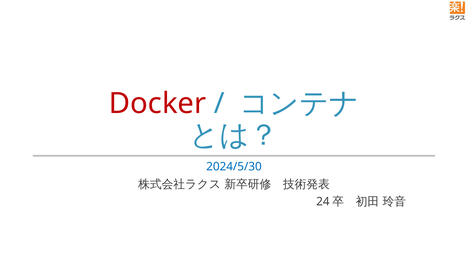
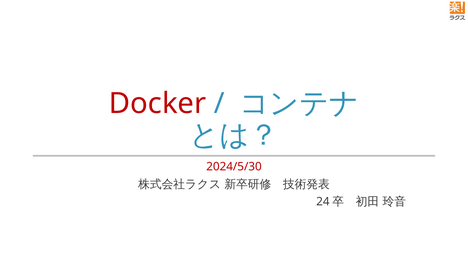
2024/5/30 colour: blue -> red
